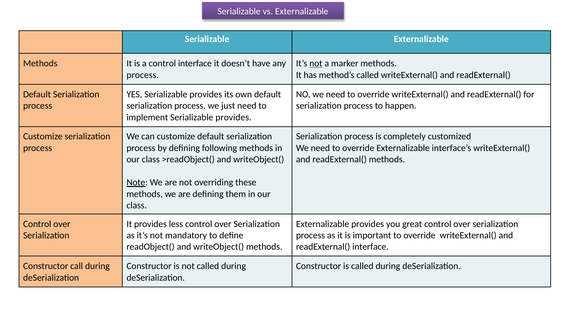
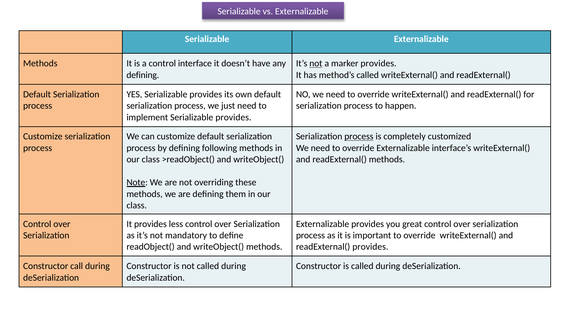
marker methods: methods -> provides
process at (143, 75): process -> defining
process at (359, 136) underline: none -> present
readExternal( interface: interface -> provides
